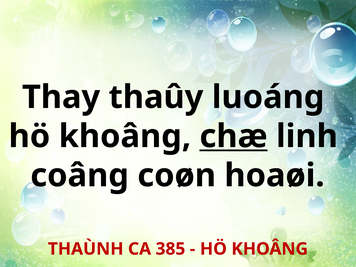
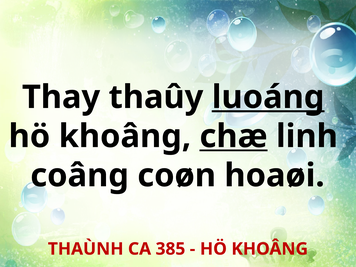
luoáng underline: none -> present
